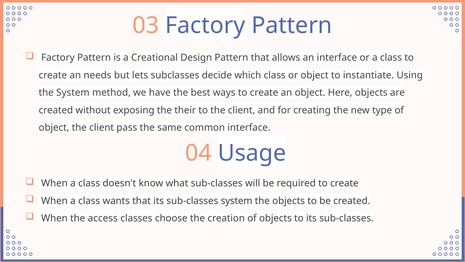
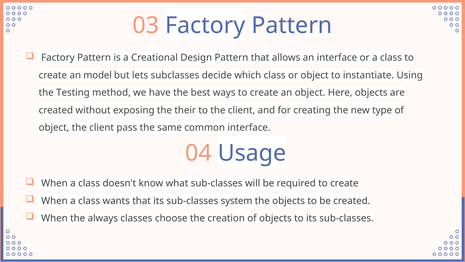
needs: needs -> model
the System: System -> Testing
access: access -> always
